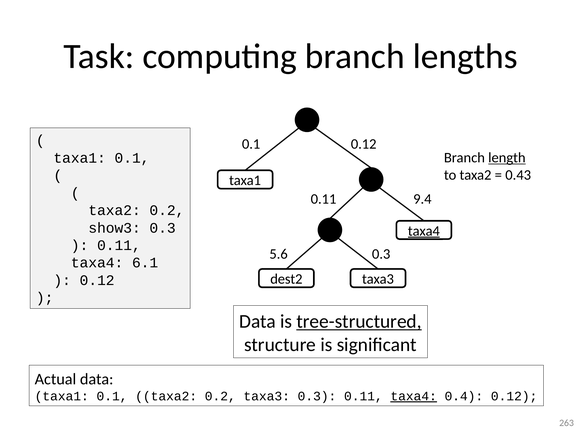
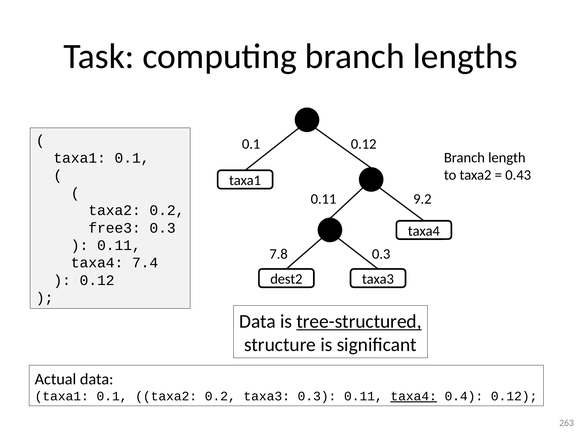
length underline: present -> none
9.4: 9.4 -> 9.2
show3: show3 -> free3
taxa4 at (424, 231) underline: present -> none
5.6: 5.6 -> 7.8
6.1: 6.1 -> 7.4
